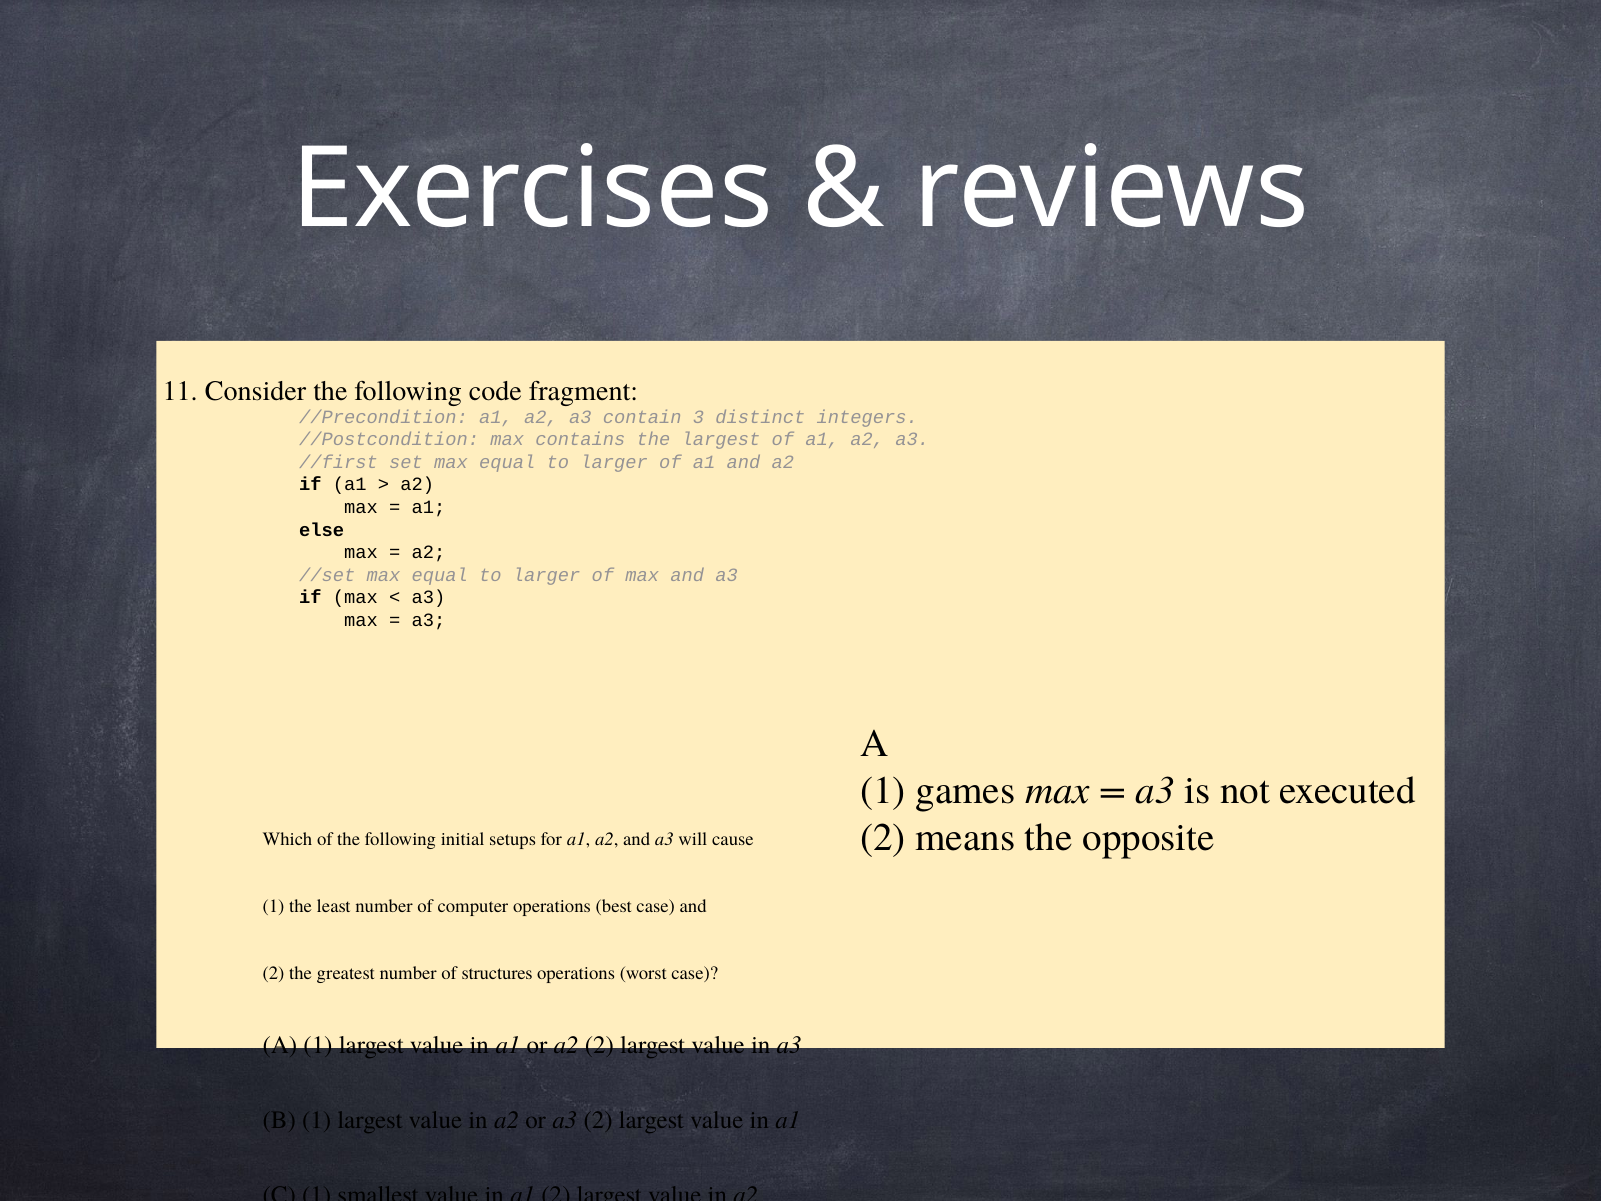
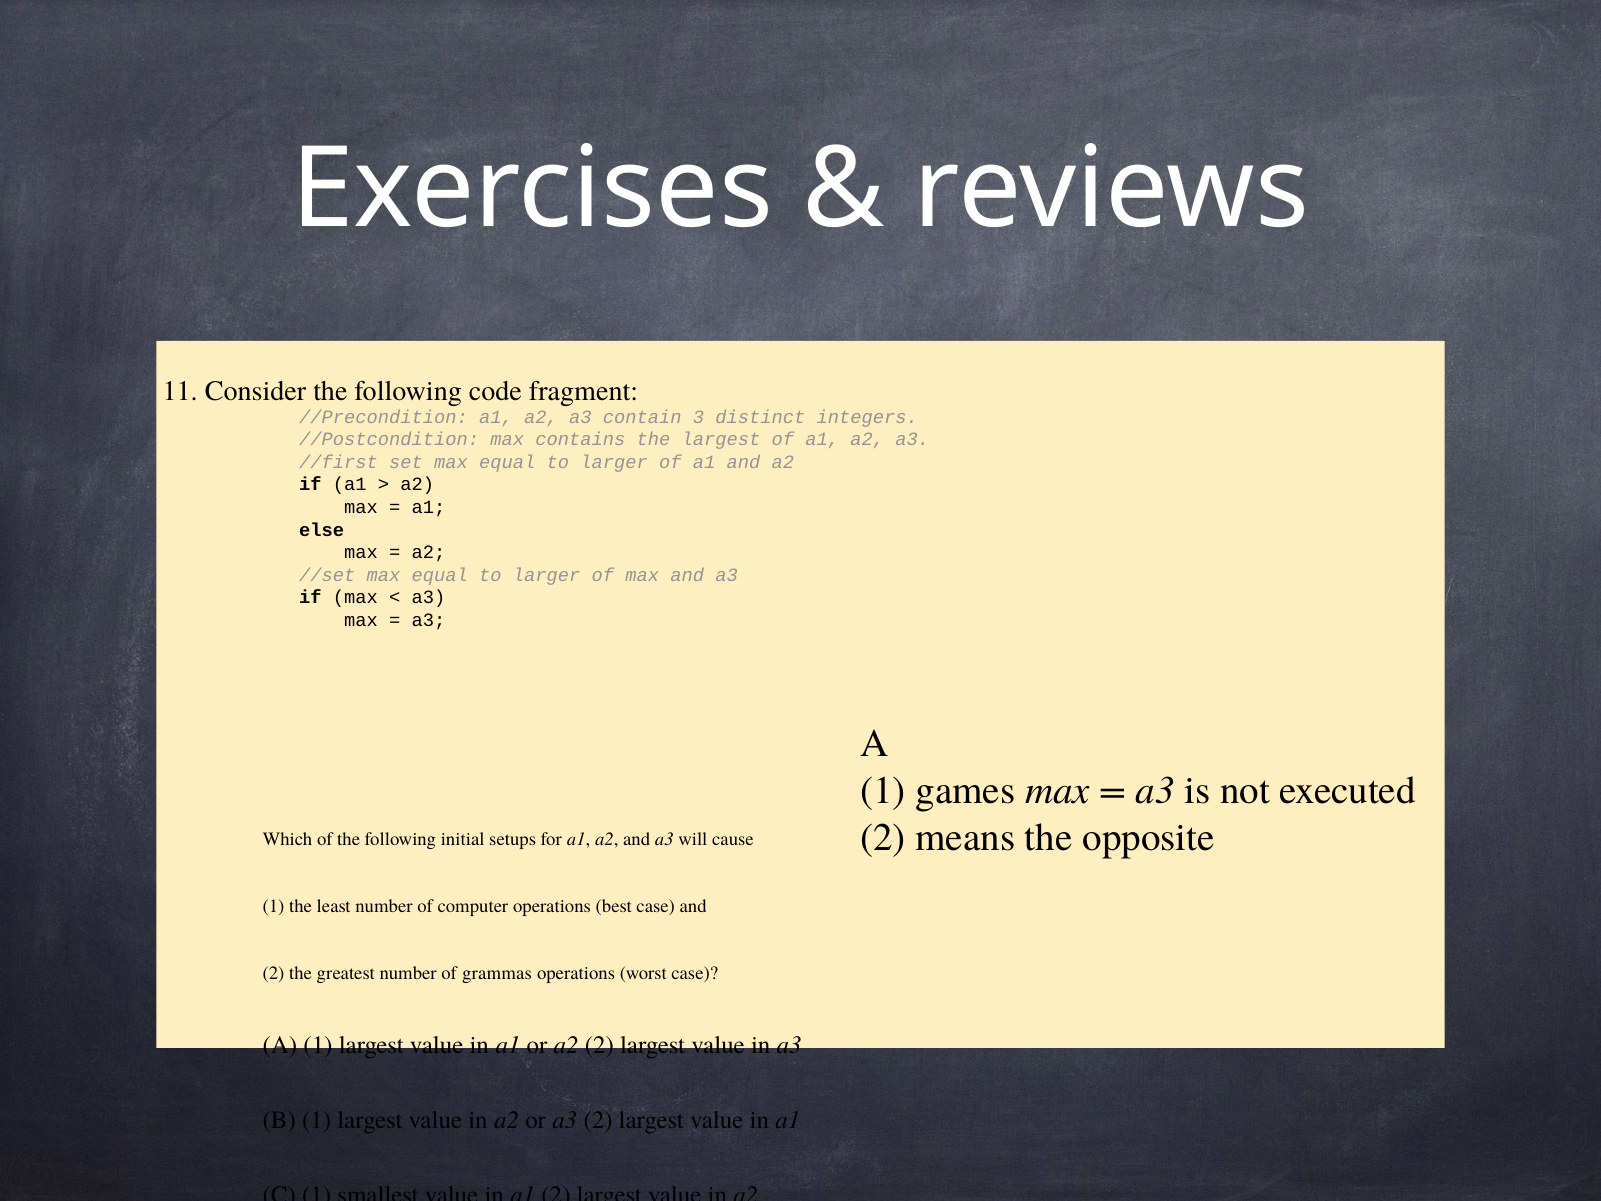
structures: structures -> grammas
